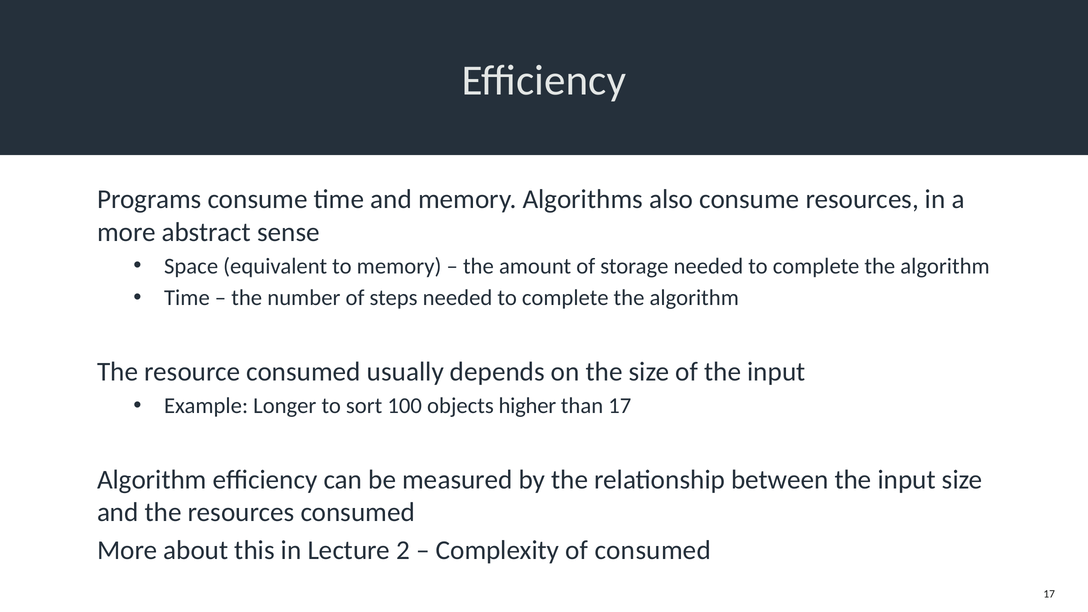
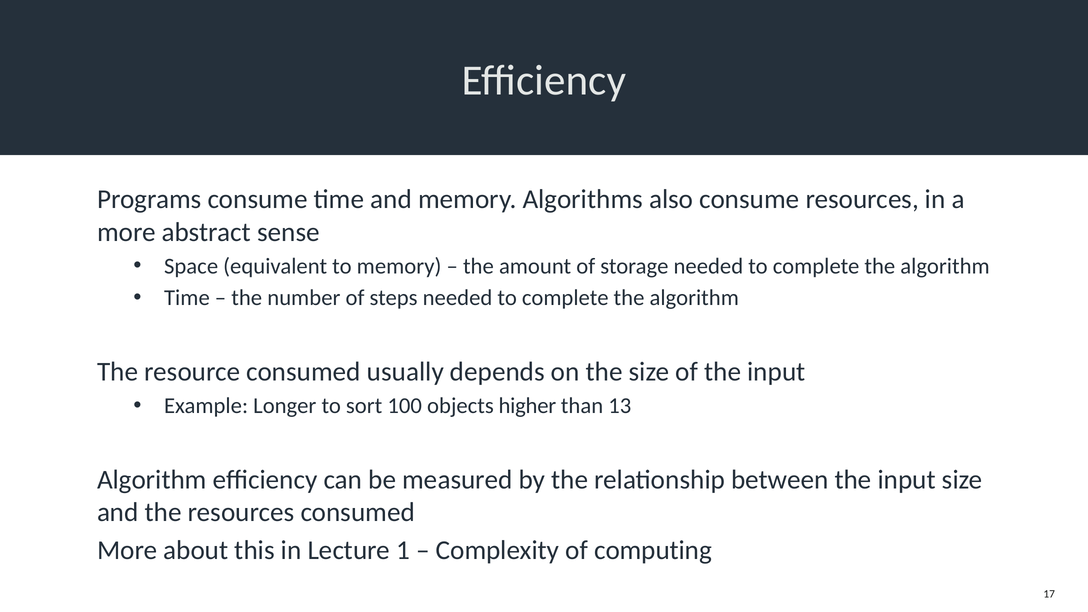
than 17: 17 -> 13
2: 2 -> 1
of consumed: consumed -> computing
